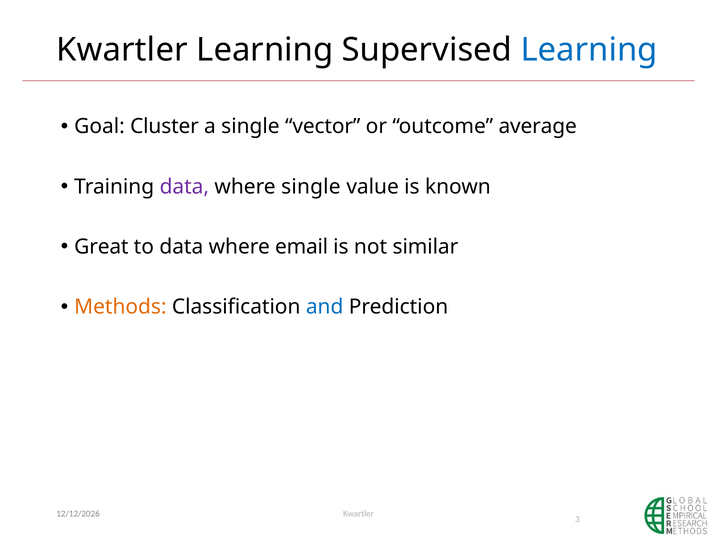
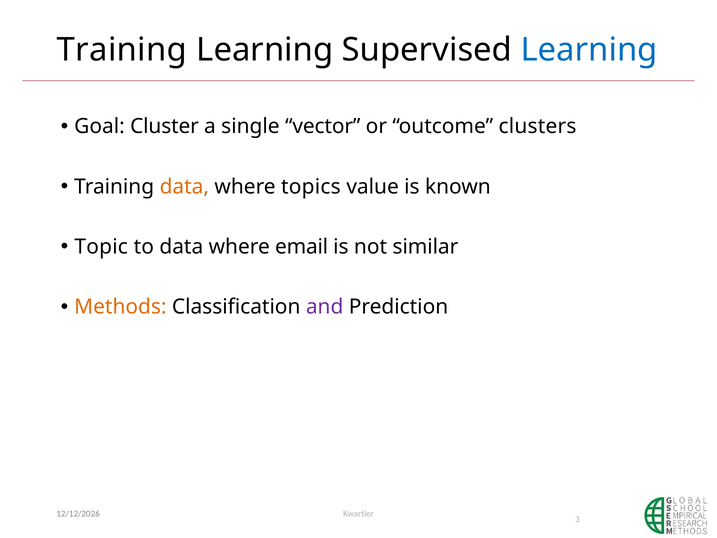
Kwartler at (122, 50): Kwartler -> Training
average: average -> clusters
data at (184, 187) colour: purple -> orange
where single: single -> topics
Great: Great -> Topic
and colour: blue -> purple
